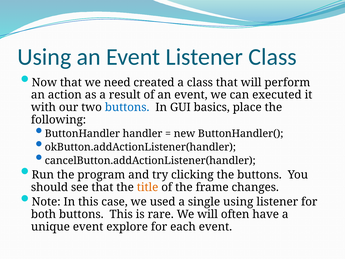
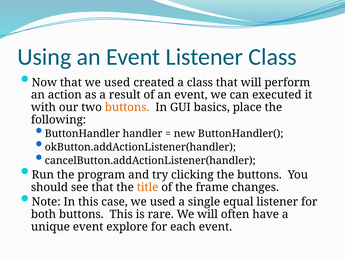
that we need: need -> used
buttons at (127, 107) colour: blue -> orange
single using: using -> equal
